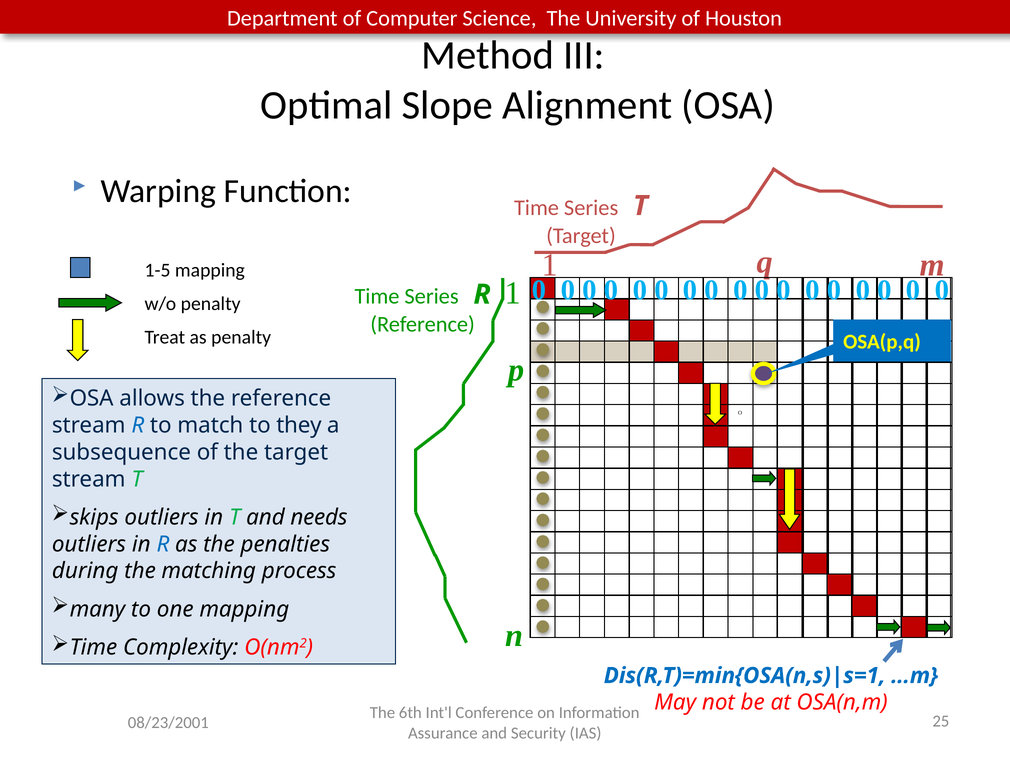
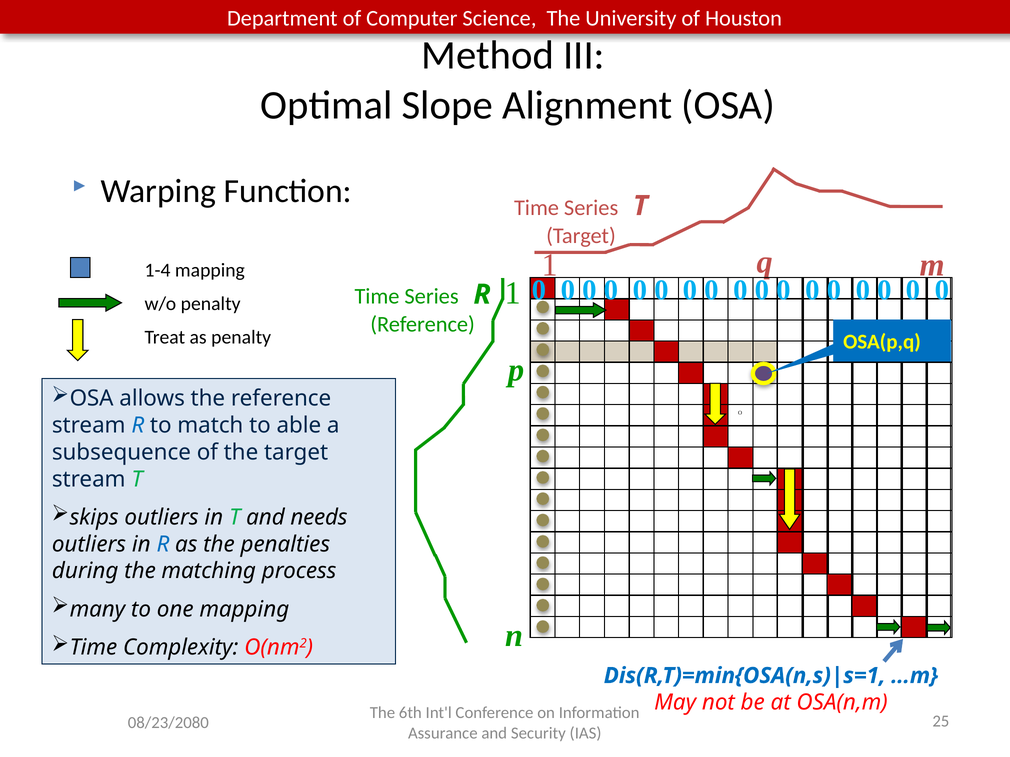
1-5: 1-5 -> 1-4
they: they -> able
08/23/2001: 08/23/2001 -> 08/23/2080
